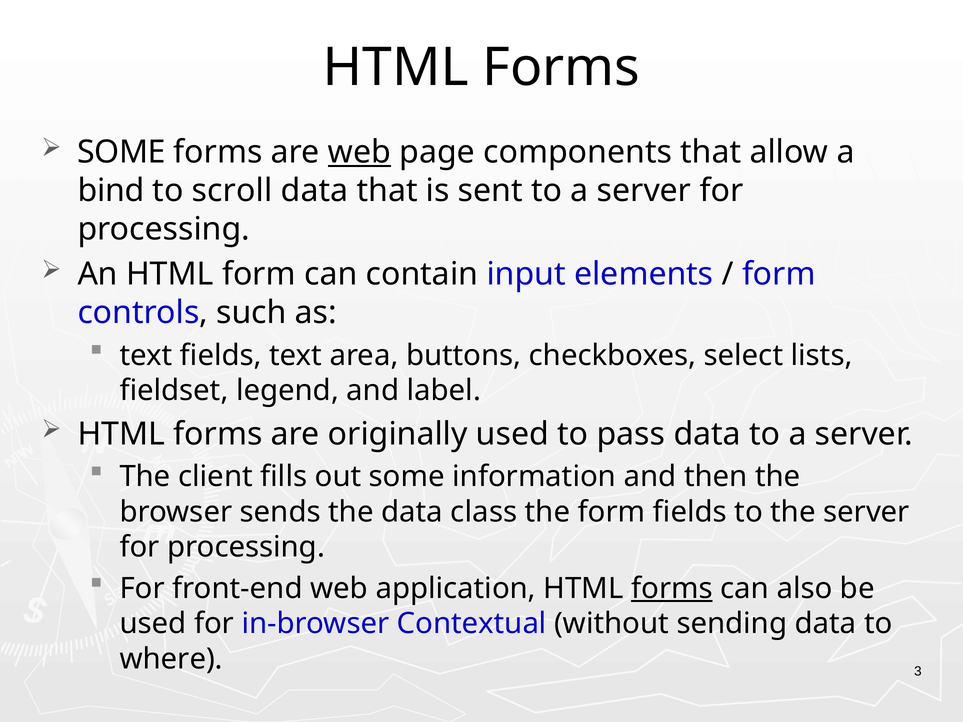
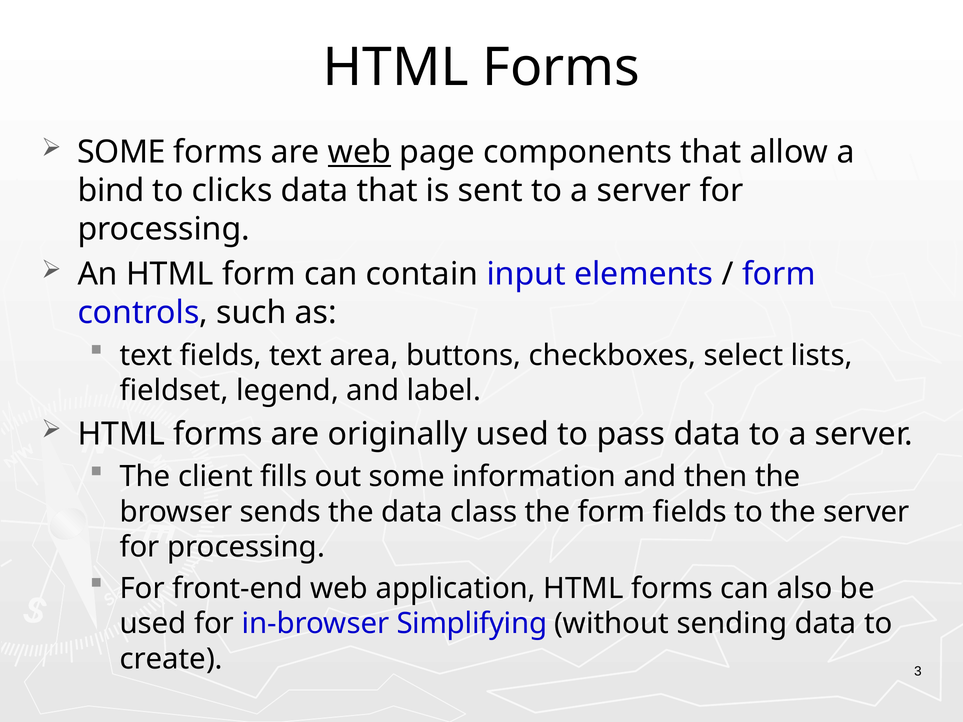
scroll: scroll -> clicks
forms at (672, 589) underline: present -> none
Contextual: Contextual -> Simplifying
where: where -> create
